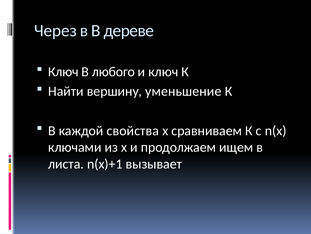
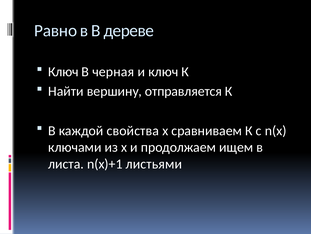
Через: Через -> Равно
любого: любого -> черная
уменьшение: уменьшение -> отправляется
вызывает: вызывает -> листьями
